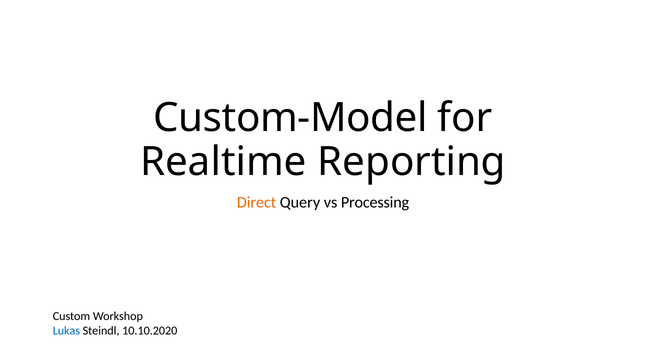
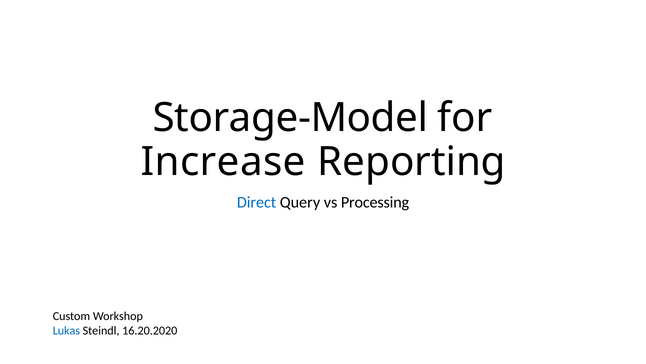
Custom-Model: Custom-Model -> Storage-Model
Realtime: Realtime -> Increase
Direct colour: orange -> blue
10.10.2020: 10.10.2020 -> 16.20.2020
